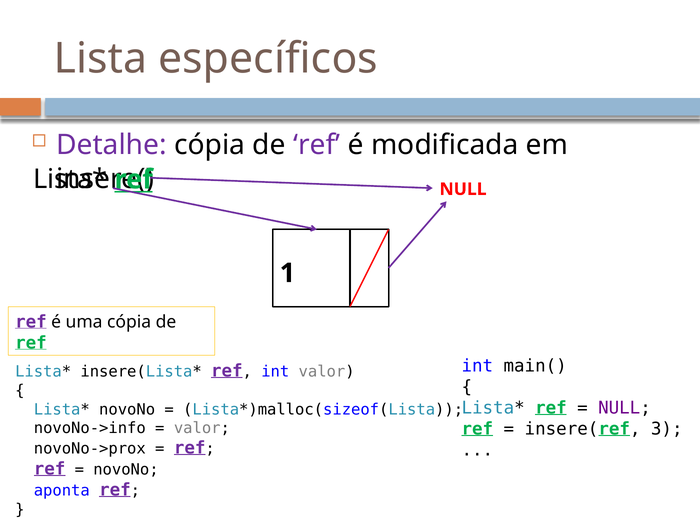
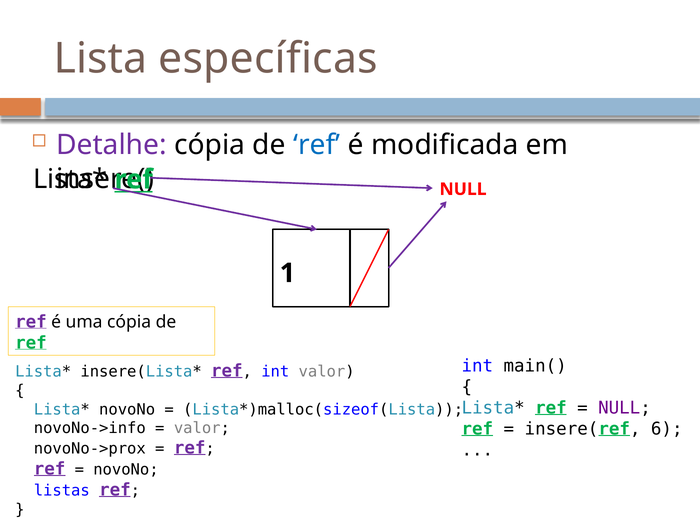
específicos: específicos -> específicas
ref at (317, 145) colour: purple -> blue
3: 3 -> 6
aponta: aponta -> listas
